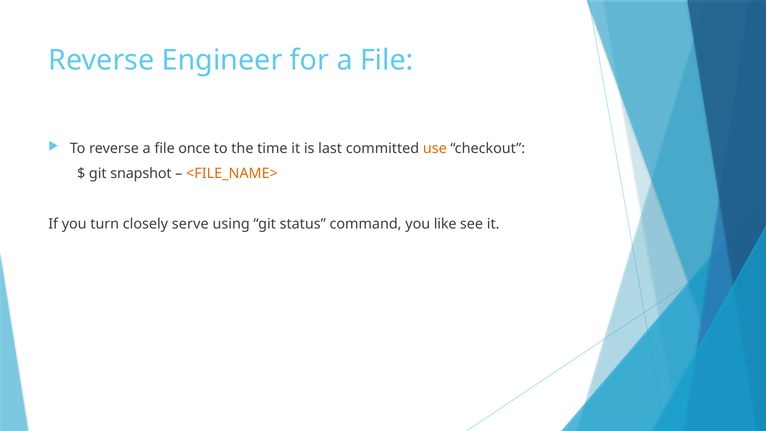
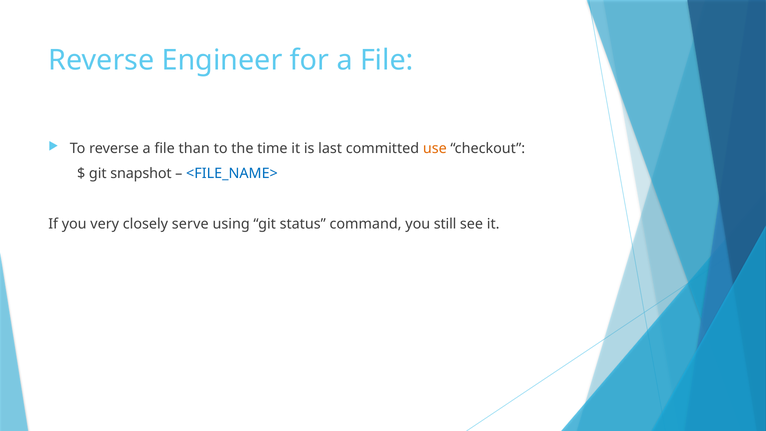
once: once -> than
<FILE_NAME> colour: orange -> blue
turn: turn -> very
like: like -> still
